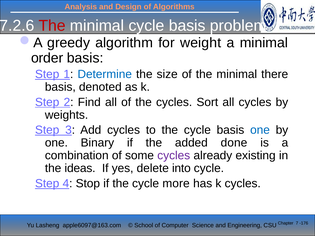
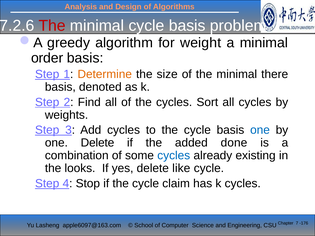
Determine colour: blue -> orange
one Binary: Binary -> Delete
cycles at (174, 156) colour: purple -> blue
ideas: ideas -> looks
into: into -> like
more: more -> claim
